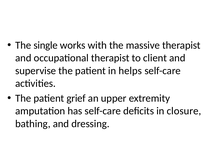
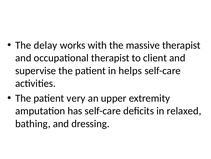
single: single -> delay
grief: grief -> very
closure: closure -> relaxed
